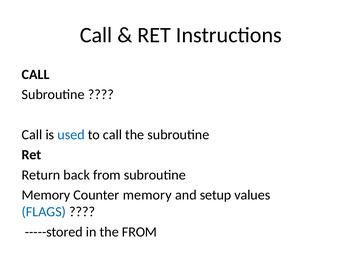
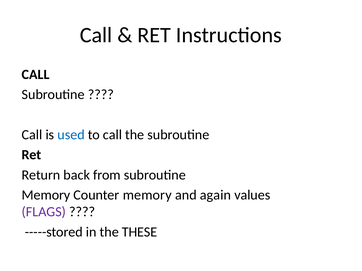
setup: setup -> again
FLAGS colour: blue -> purple
the FROM: FROM -> THESE
